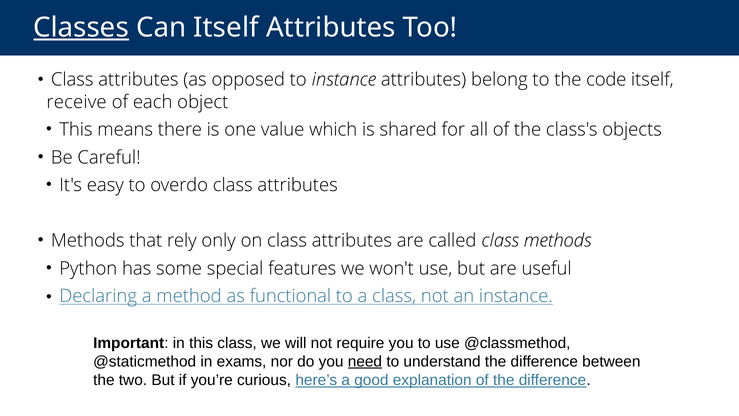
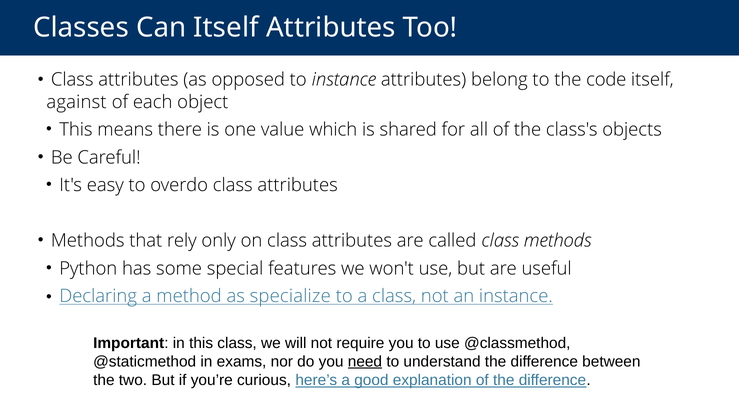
Classes underline: present -> none
receive: receive -> against
functional: functional -> specialize
